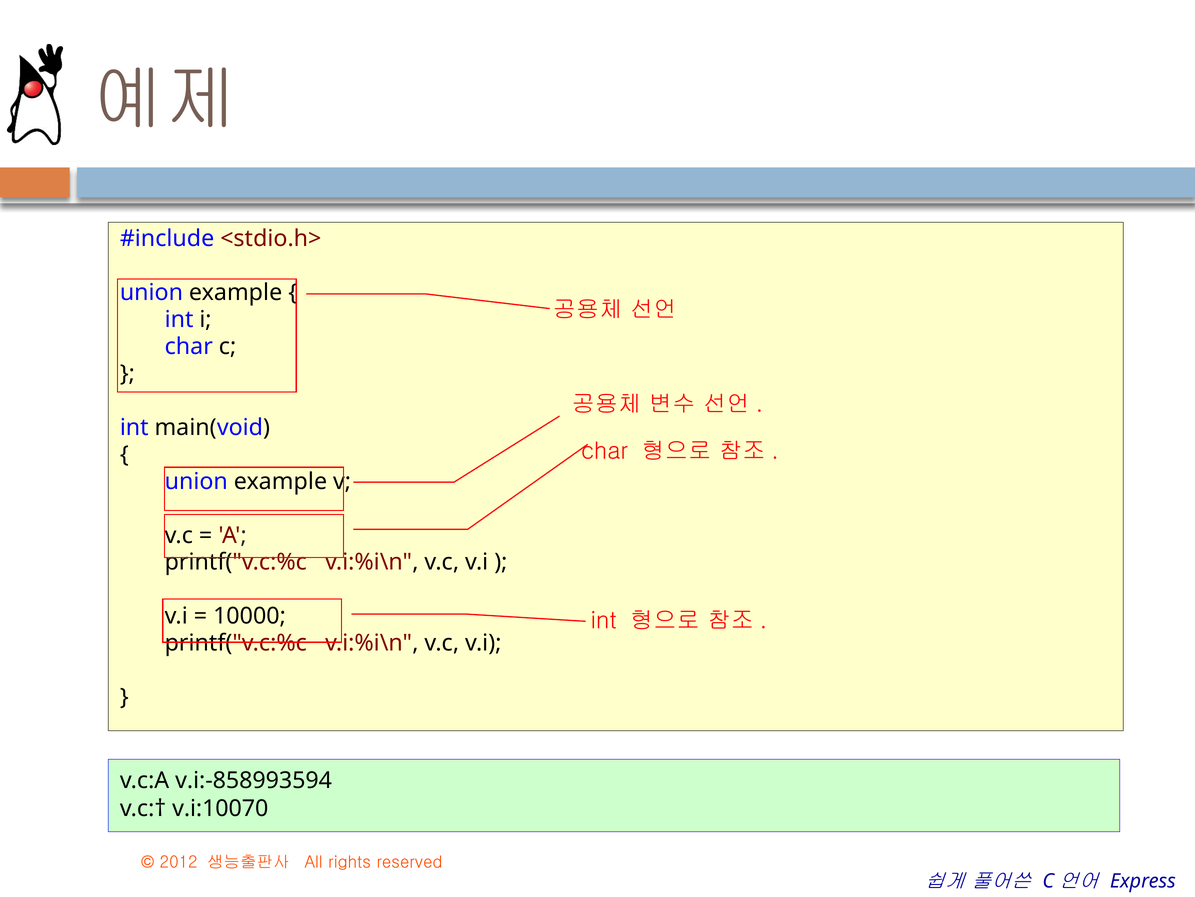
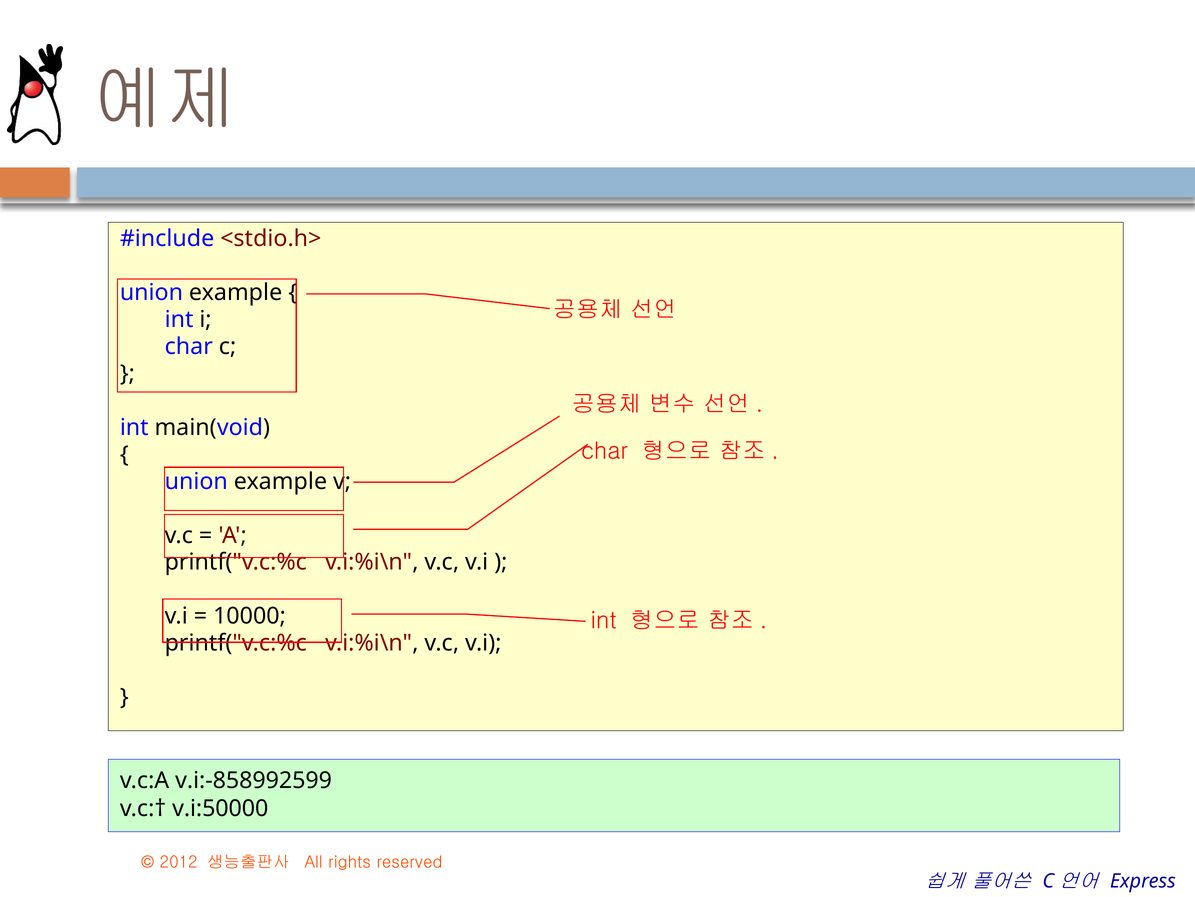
v.i:-858993594: v.i:-858993594 -> v.i:-858992599
v.i:10070: v.i:10070 -> v.i:50000
